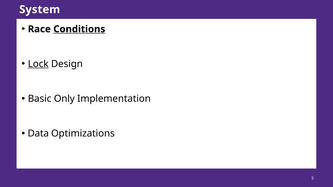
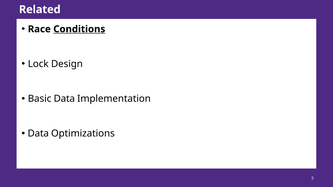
System: System -> Related
Lock underline: present -> none
Basic Only: Only -> Data
